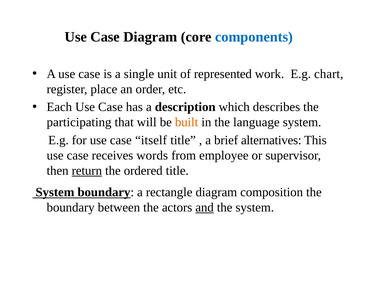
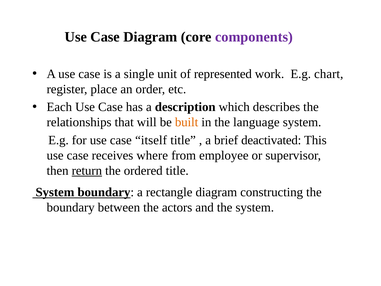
components colour: blue -> purple
participating: participating -> relationships
alternatives: alternatives -> deactivated
words: words -> where
composition: composition -> constructing
and underline: present -> none
